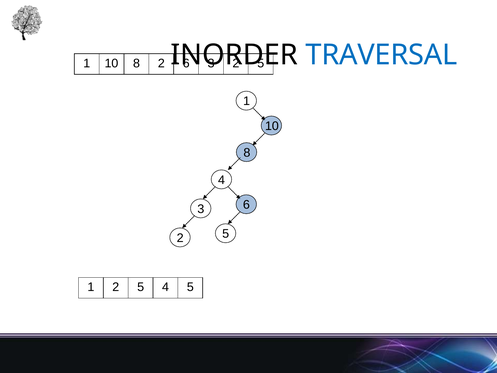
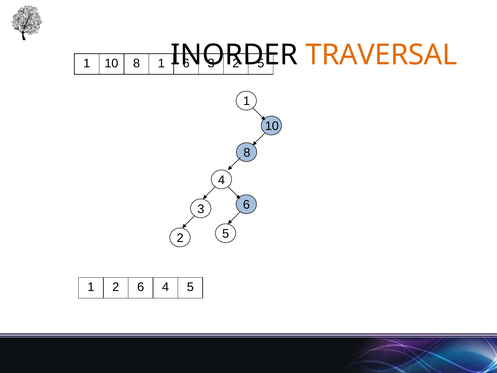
TRAVERSAL colour: blue -> orange
8 2: 2 -> 1
1 2 5: 5 -> 6
